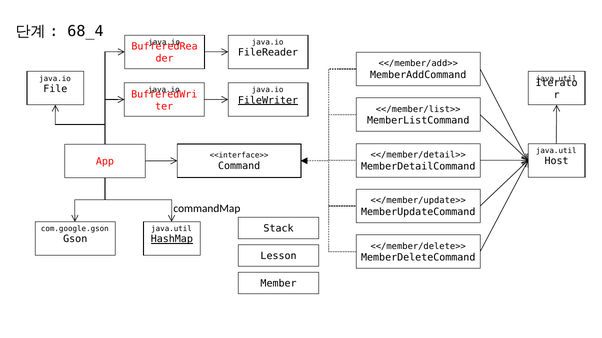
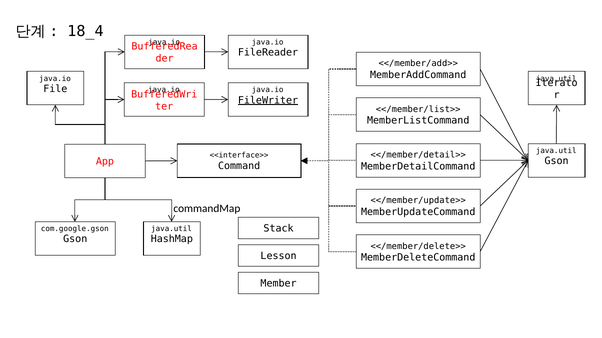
68_4: 68_4 -> 18_4
Host at (557, 161): Host -> Gson
HashMap underline: present -> none
